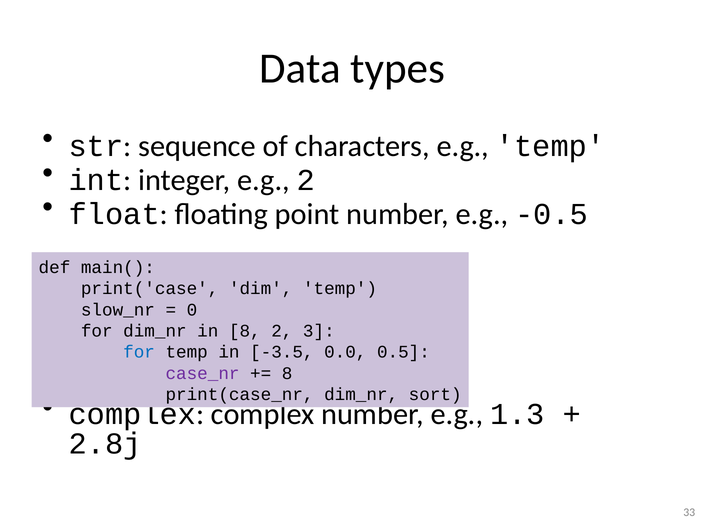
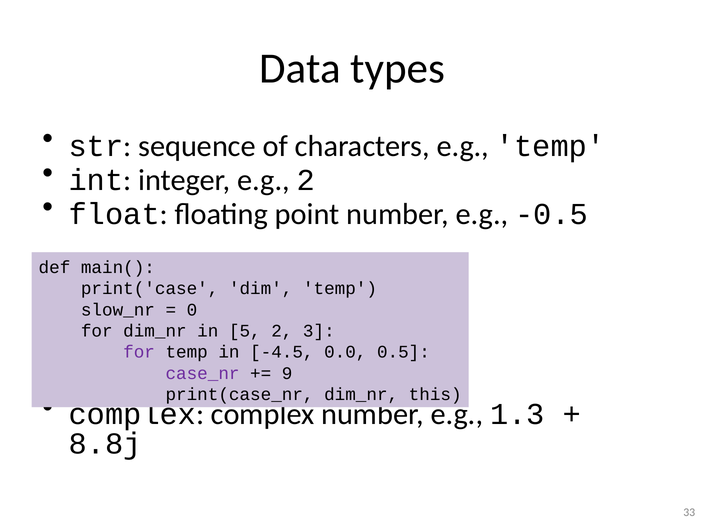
in 8: 8 -> 5
for at (139, 352) colour: blue -> purple
-3.5: -3.5 -> -4.5
8 at (287, 373): 8 -> 9
sort: sort -> this
2.8j: 2.8j -> 8.8j
